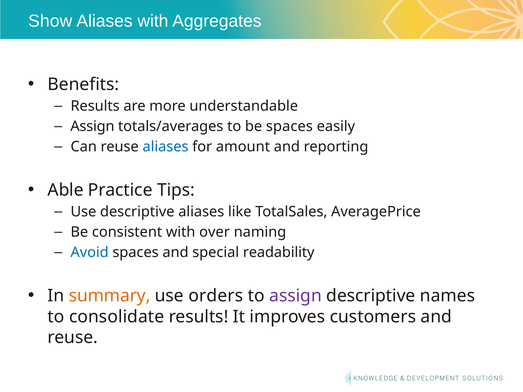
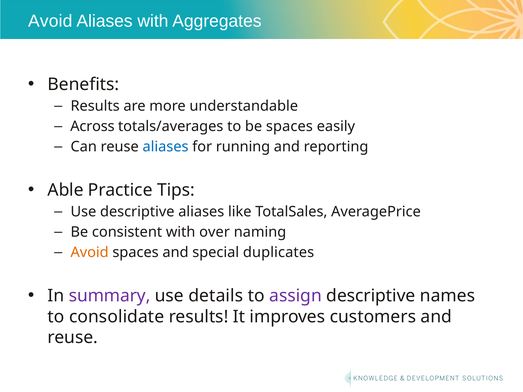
Show at (50, 21): Show -> Avoid
Assign at (92, 127): Assign -> Across
amount: amount -> running
Avoid at (90, 253) colour: blue -> orange
readability: readability -> duplicates
summary colour: orange -> purple
orders: orders -> details
